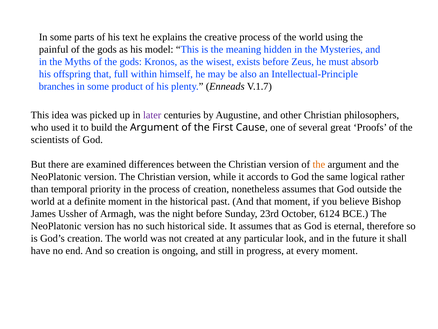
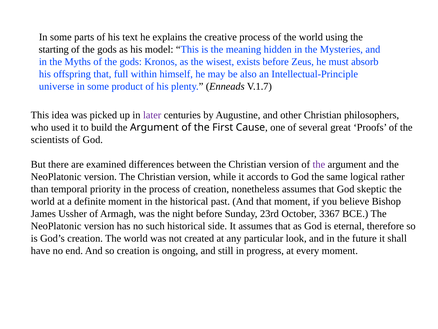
painful: painful -> starting
branches: branches -> universe
the at (319, 164) colour: orange -> purple
outside: outside -> skeptic
6124: 6124 -> 3367
